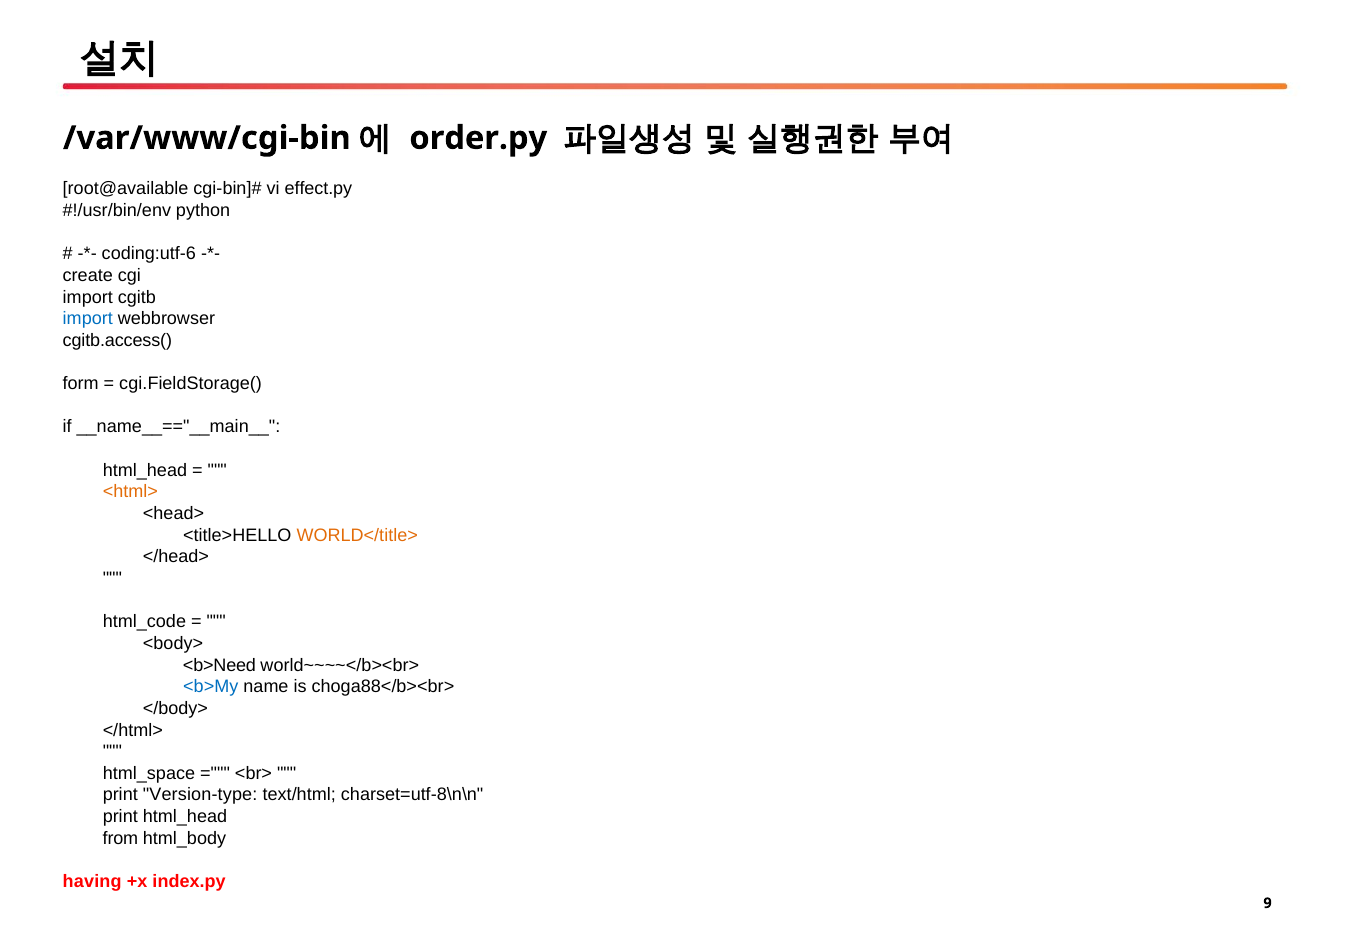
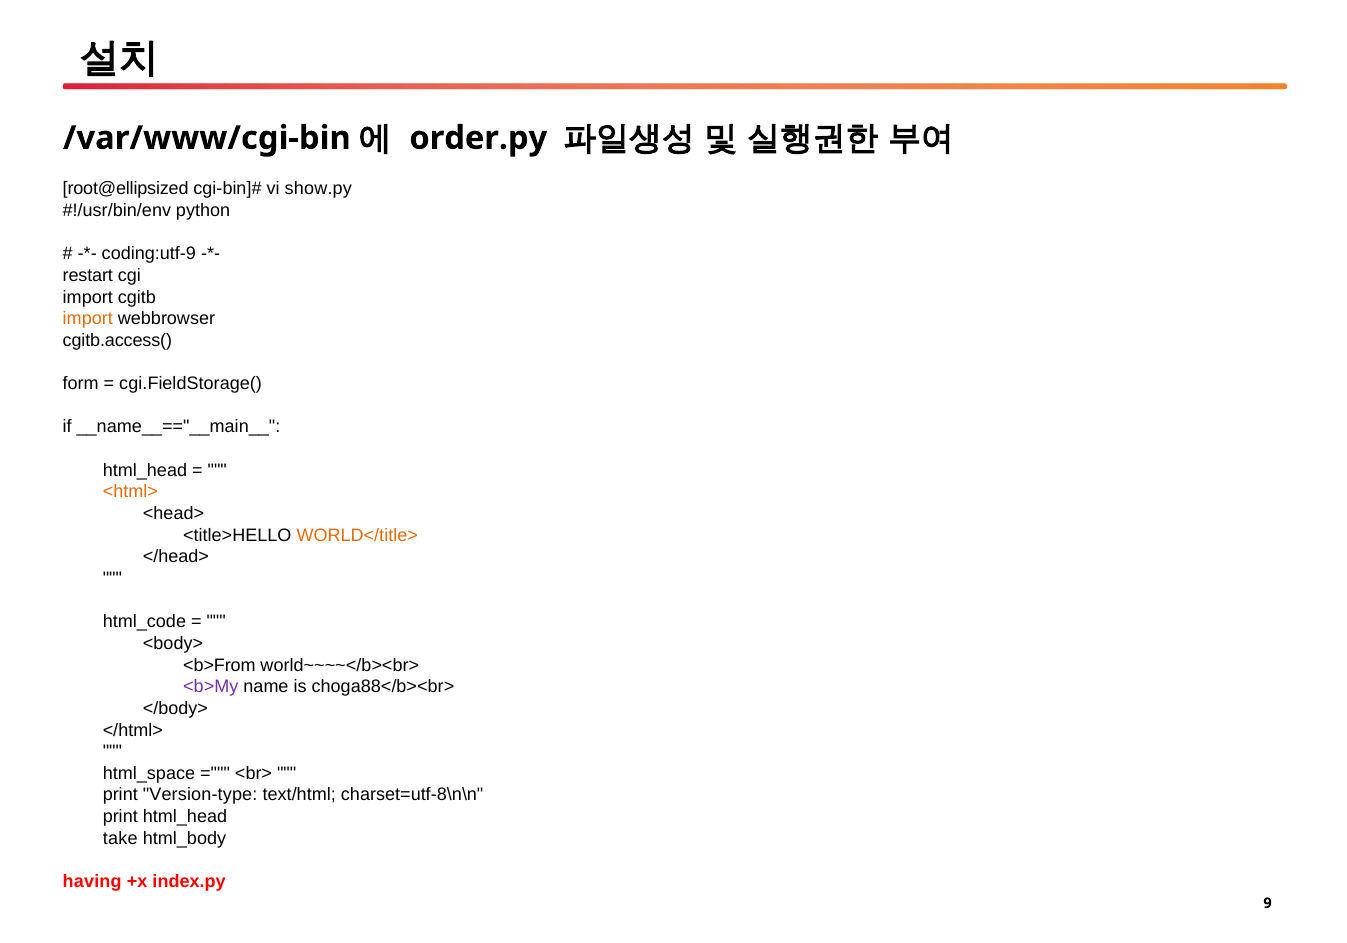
root@available: root@available -> root@ellipsized
effect.py: effect.py -> show.py
coding:utf-6: coding:utf-6 -> coding:utf-9
create: create -> restart
import at (88, 319) colour: blue -> orange
<b>Need: <b>Need -> <b>From
<b>My colour: blue -> purple
from: from -> take
